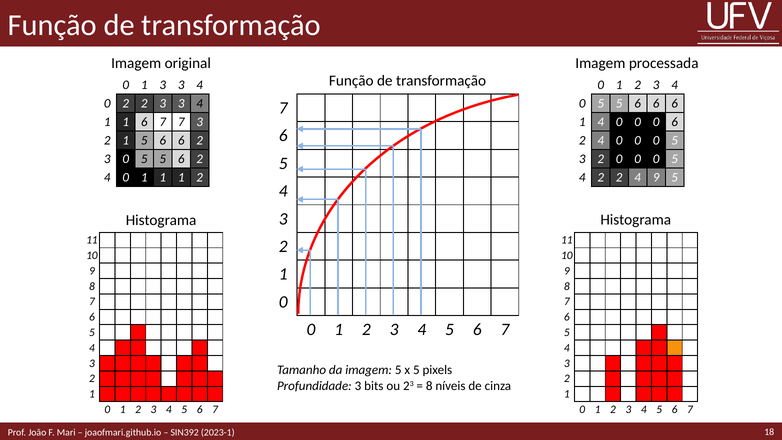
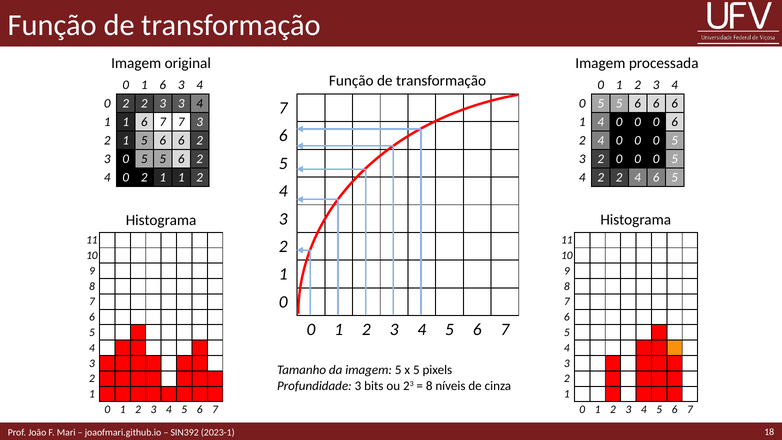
0 1 3: 3 -> 6
1 at (144, 177): 1 -> 2
4 9: 9 -> 6
